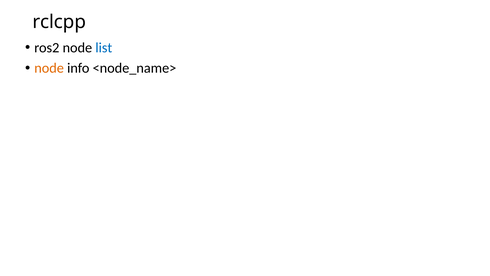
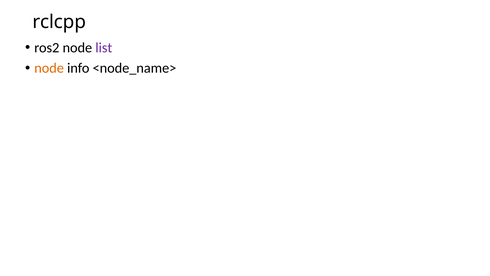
list colour: blue -> purple
